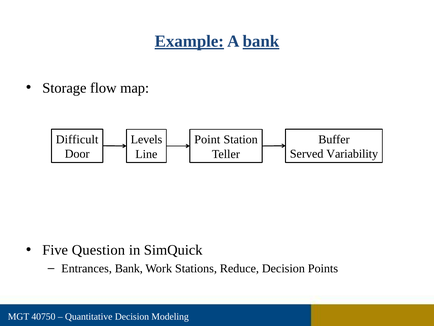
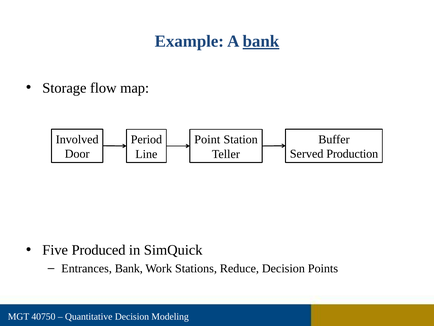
Example underline: present -> none
Difficult: Difficult -> Involved
Levels: Levels -> Period
Variability: Variability -> Production
Question: Question -> Produced
